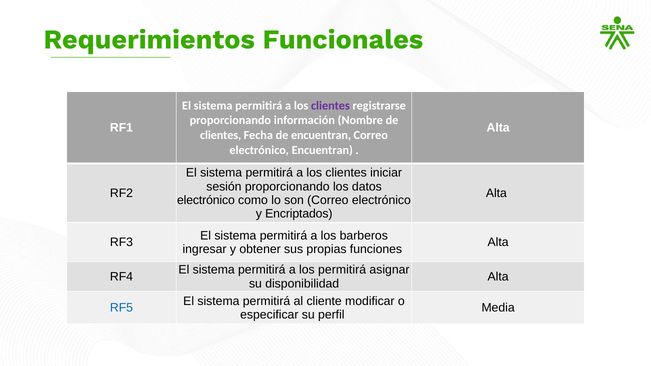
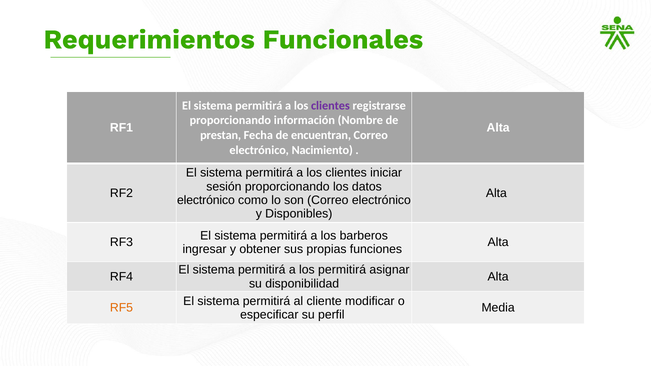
clientes at (221, 135): clientes -> prestan
electrónico Encuentran: Encuentran -> Nacimiento
Encriptados: Encriptados -> Disponibles
RF5 colour: blue -> orange
